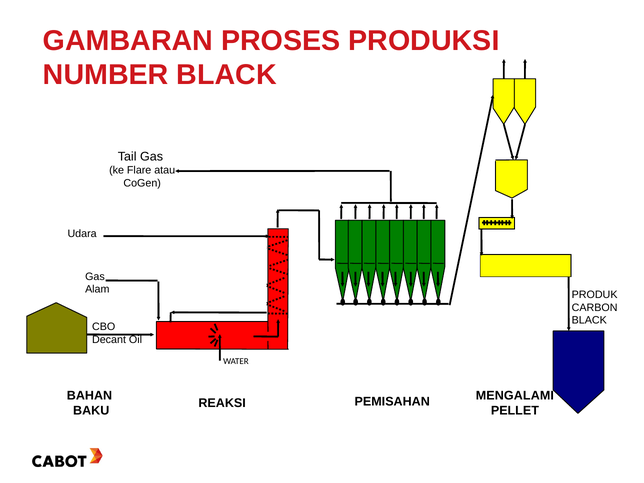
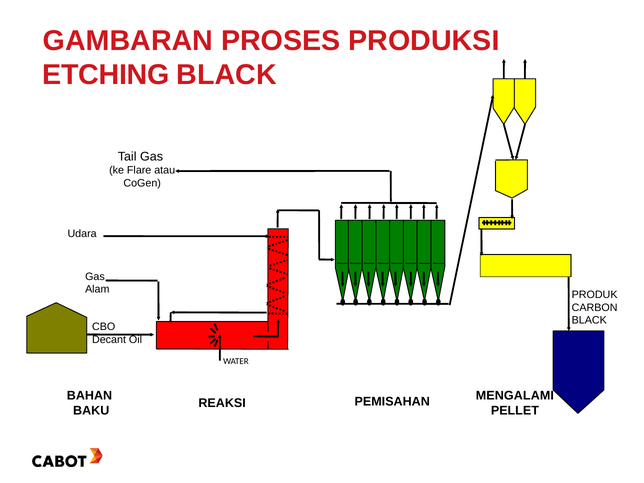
NUMBER: NUMBER -> ETCHING
